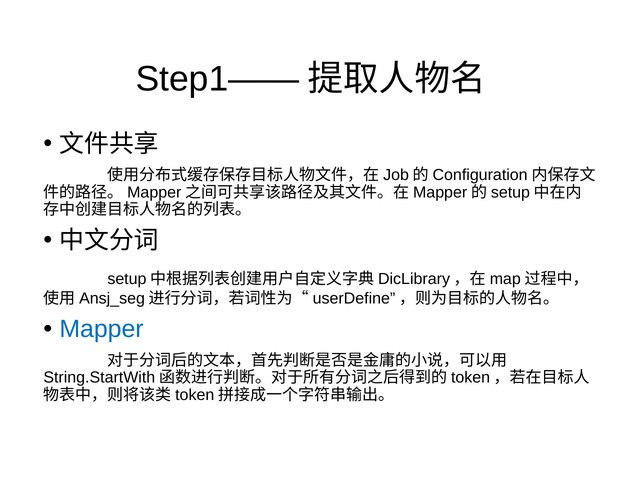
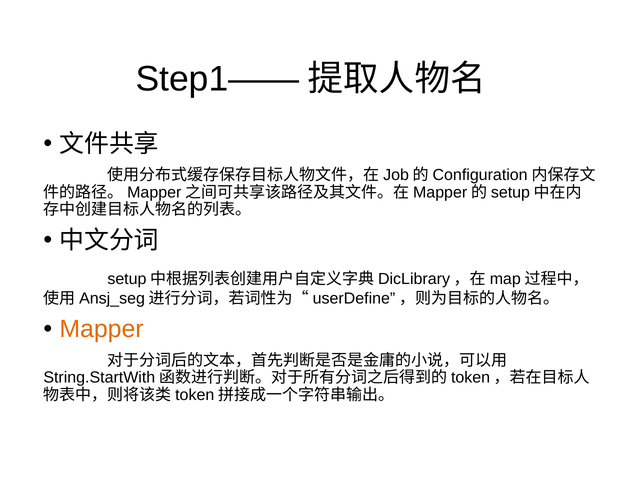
Mapper colour: blue -> orange
